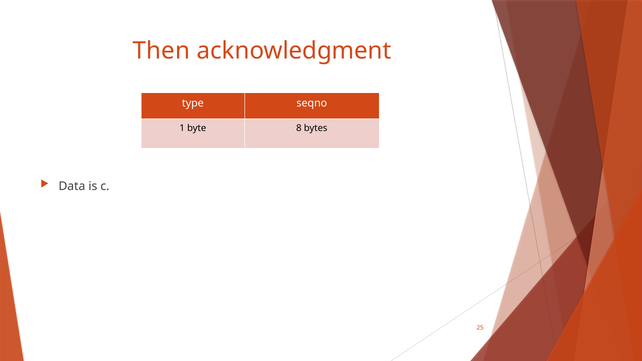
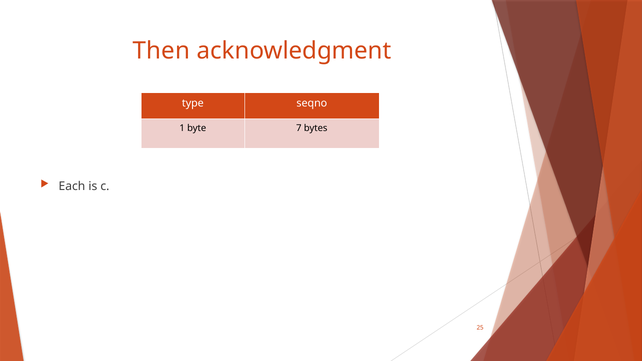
8: 8 -> 7
Data: Data -> Each
